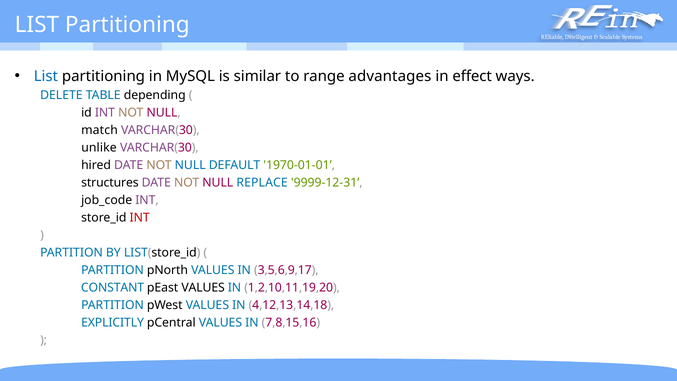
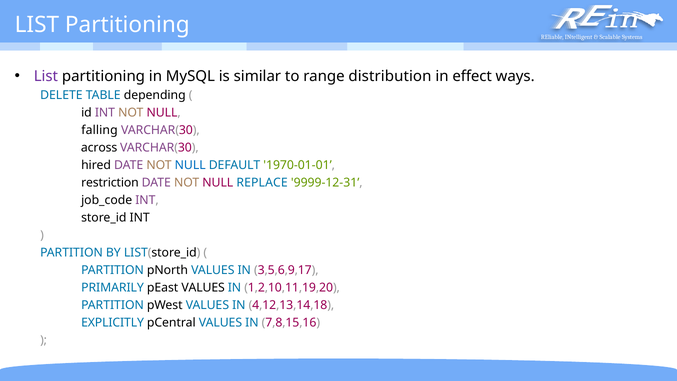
List at (46, 76) colour: blue -> purple
advantages: advantages -> distribution
match: match -> falling
unlike: unlike -> across
structures: structures -> restriction
INT at (140, 218) colour: red -> black
CONSTANT: CONSTANT -> PRIMARILY
